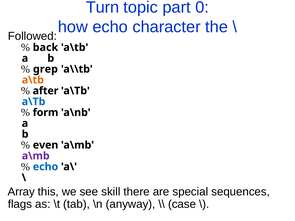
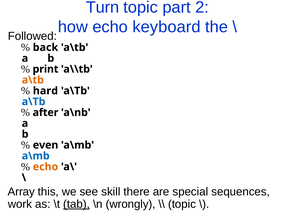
0: 0 -> 2
character: character -> keyboard
grep: grep -> print
after: after -> hard
form: form -> after
a\mb at (36, 156) colour: purple -> blue
echo at (45, 167) colour: blue -> orange
flags: flags -> work
tab underline: none -> present
anyway: anyway -> wrongly
case at (182, 204): case -> topic
